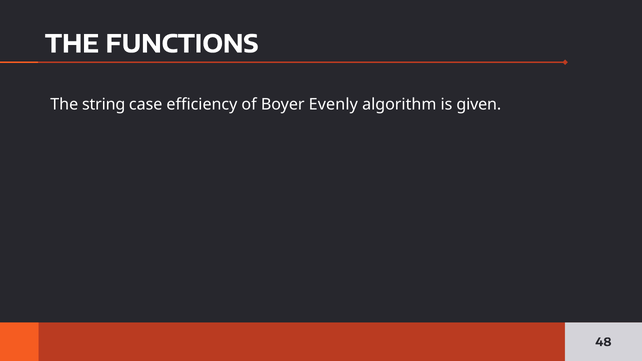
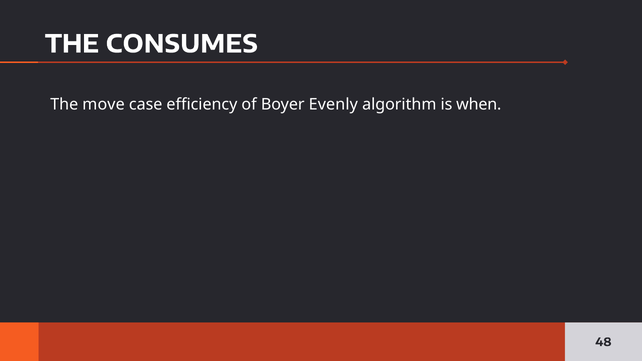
FUNCTIONS: FUNCTIONS -> CONSUMES
string: string -> move
given: given -> when
